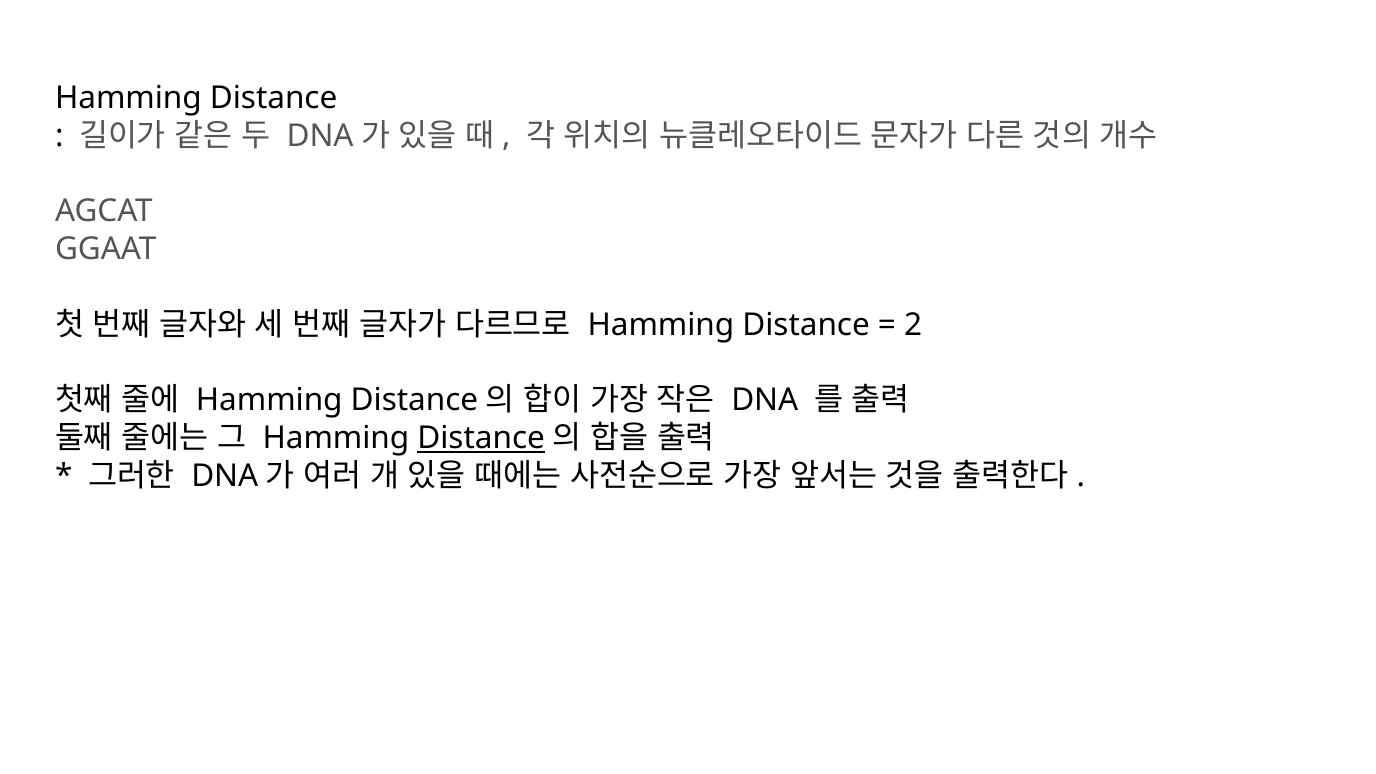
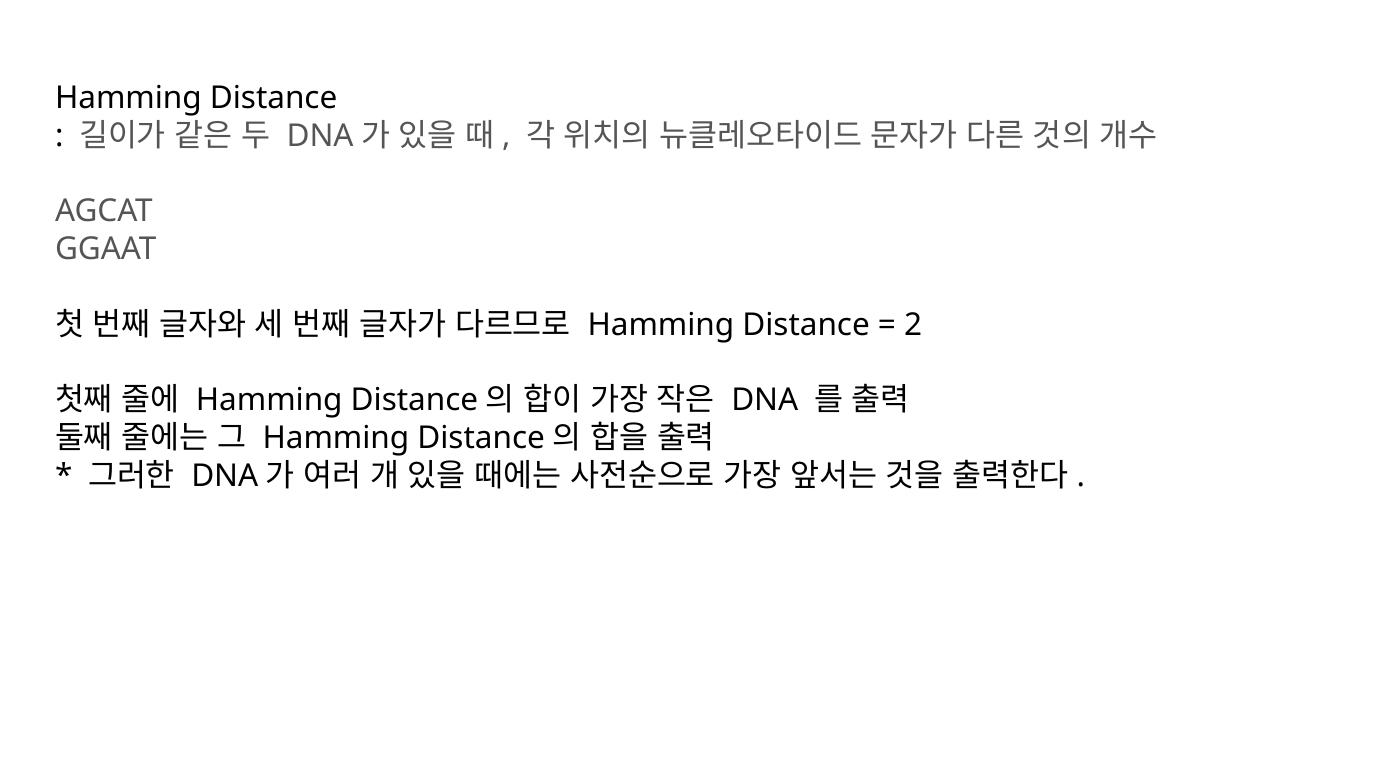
Distance at (481, 438) underline: present -> none
